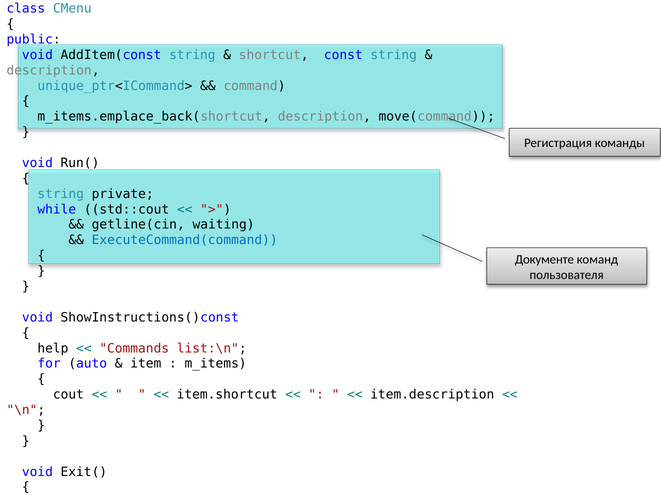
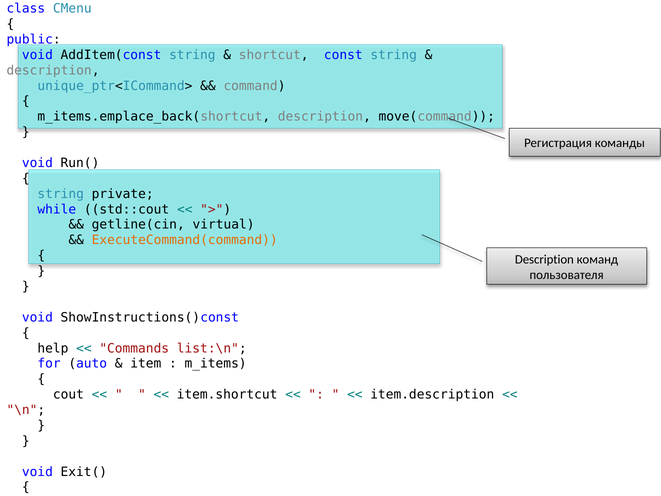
waiting: waiting -> virtual
ExecuteCommand(command colour: blue -> orange
Документе at (544, 259): Документе -> Description
